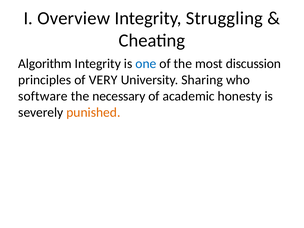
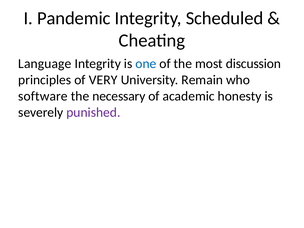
Overview: Overview -> Pandemic
Struggling: Struggling -> Scheduled
Algorithm: Algorithm -> Language
Sharing: Sharing -> Remain
punished colour: orange -> purple
